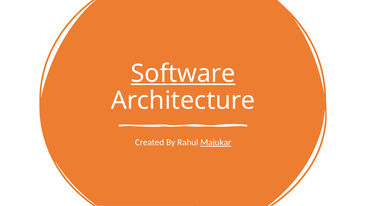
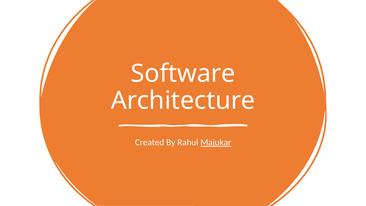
Software underline: present -> none
